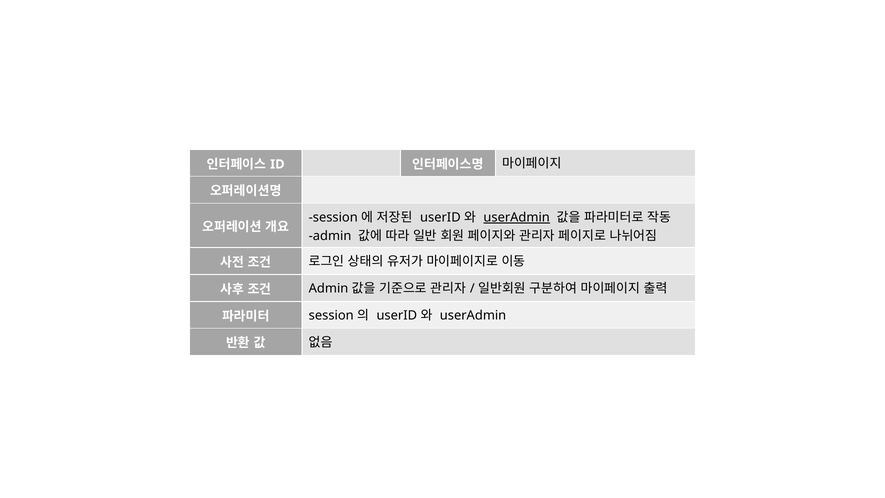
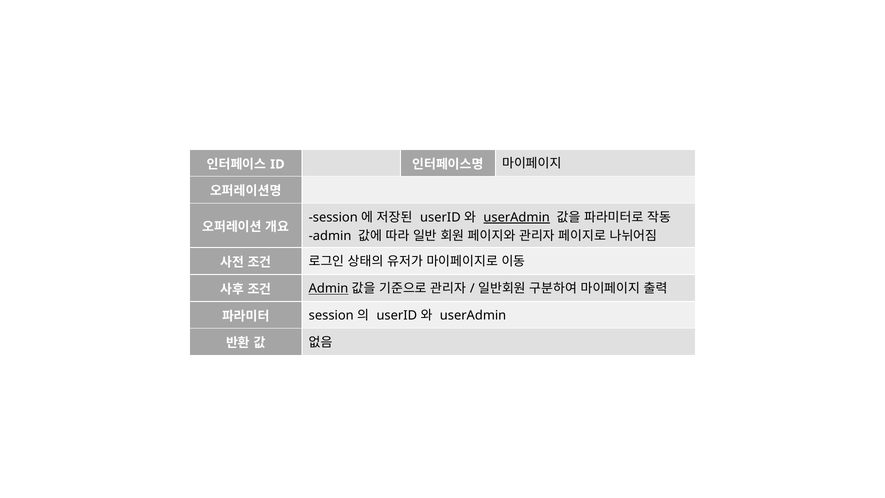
Admin at (329, 288) underline: none -> present
